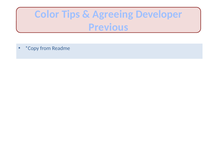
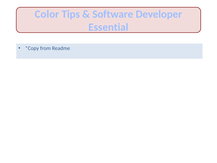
Agreeing: Agreeing -> Software
Previous: Previous -> Essential
